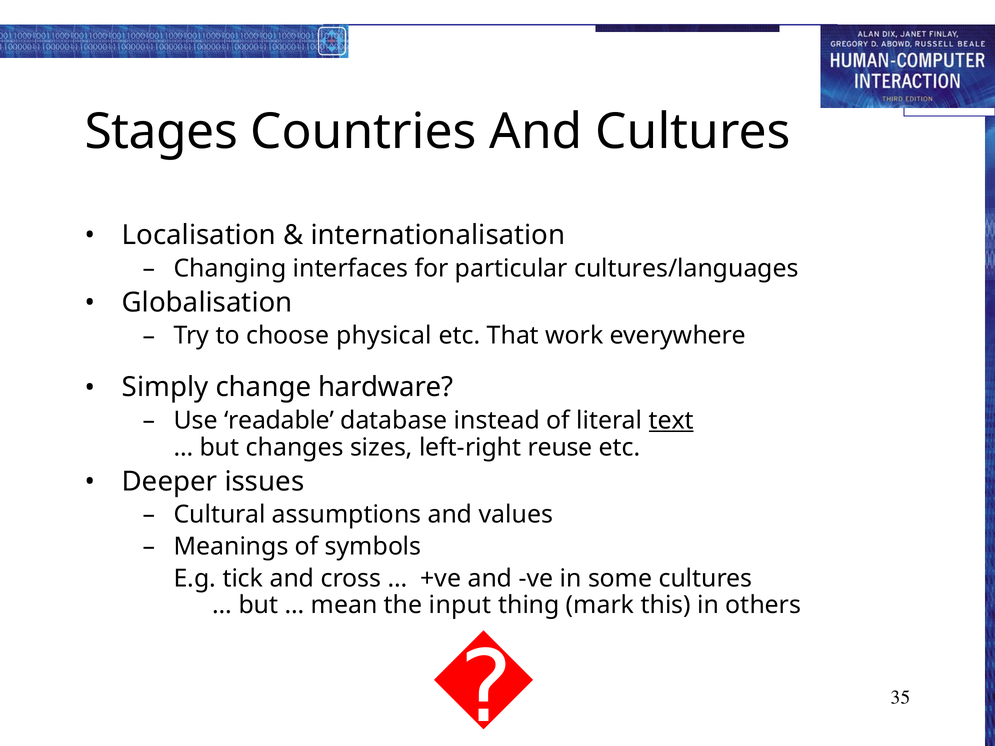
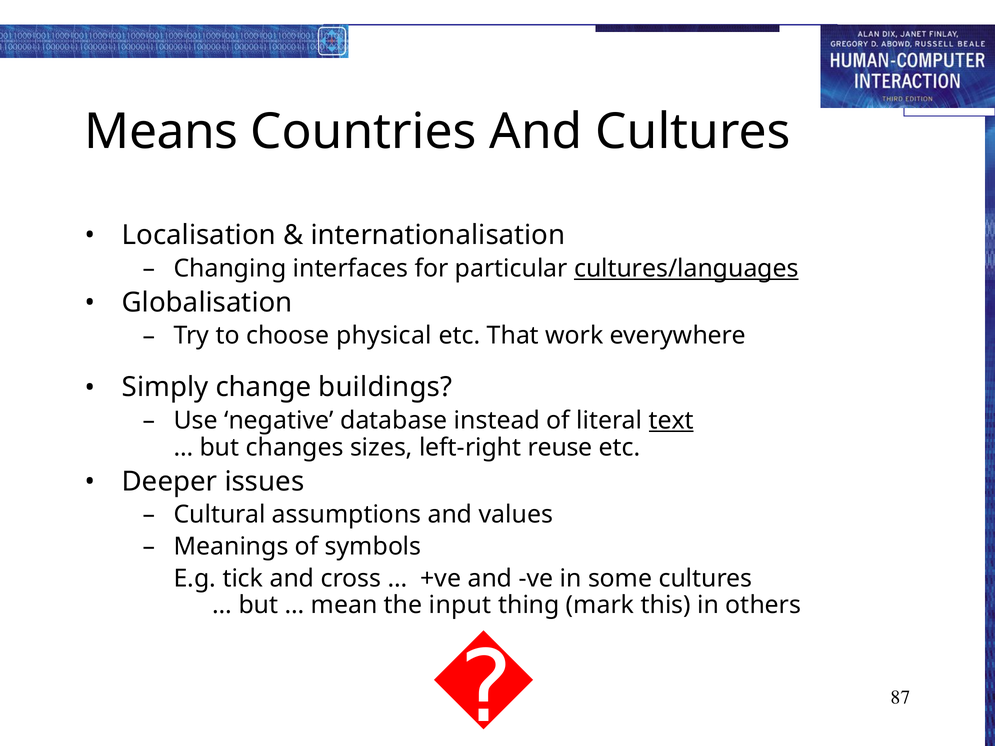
Stages: Stages -> Means
cultures/languages underline: none -> present
hardware: hardware -> buildings
readable: readable -> negative
35: 35 -> 87
